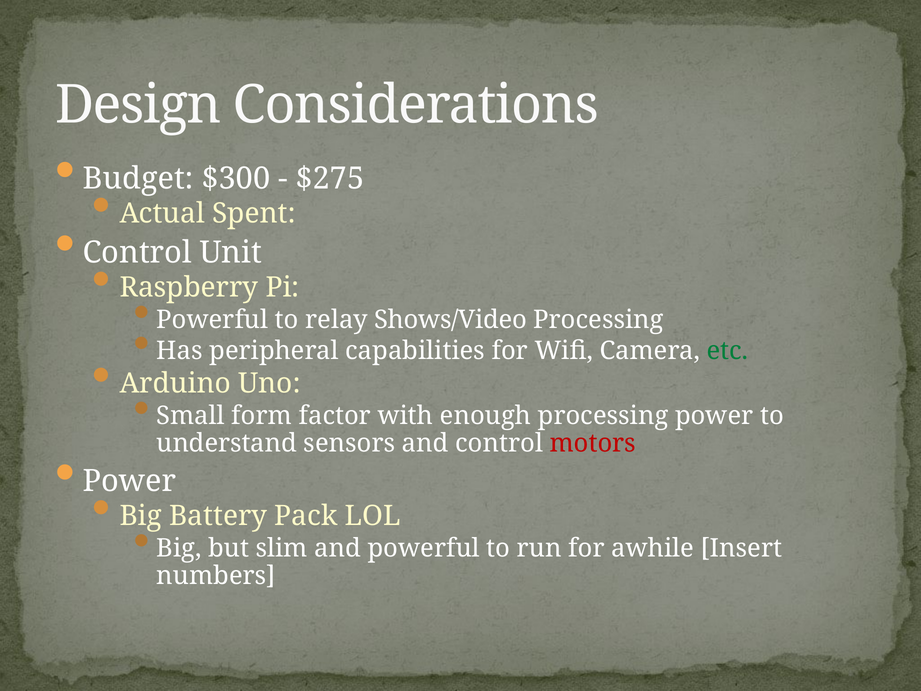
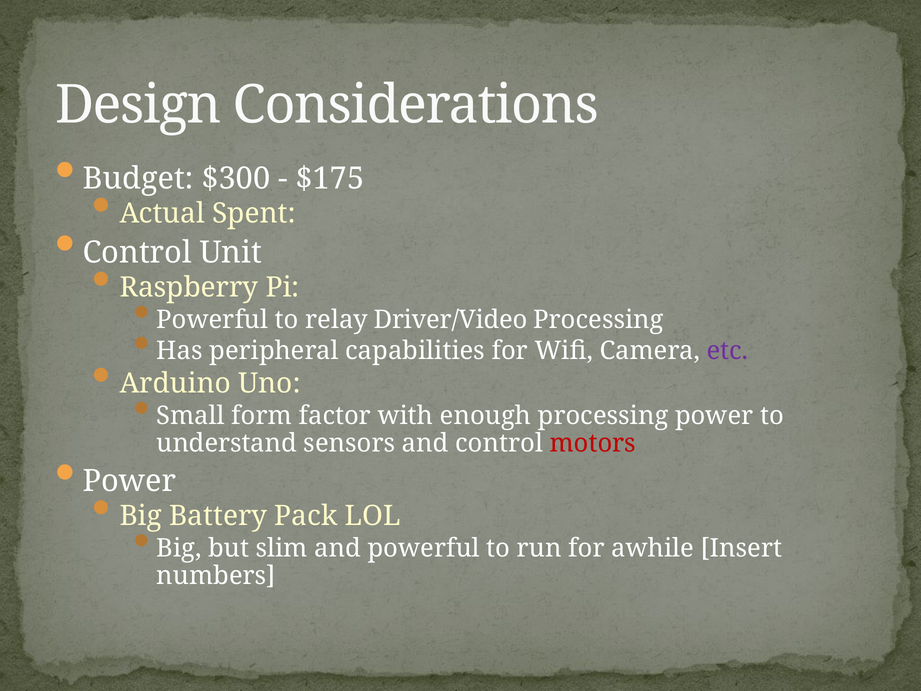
$275: $275 -> $175
Shows/Video: Shows/Video -> Driver/Video
etc colour: green -> purple
